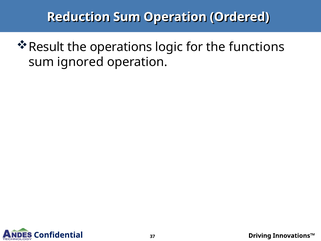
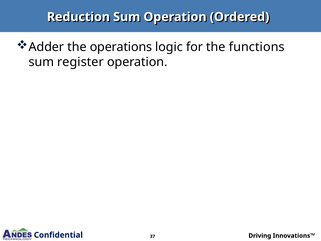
Result: Result -> Adder
ignored: ignored -> register
